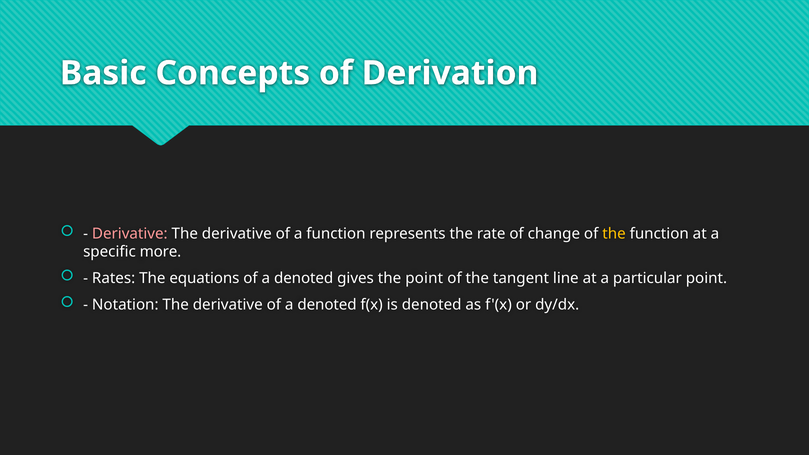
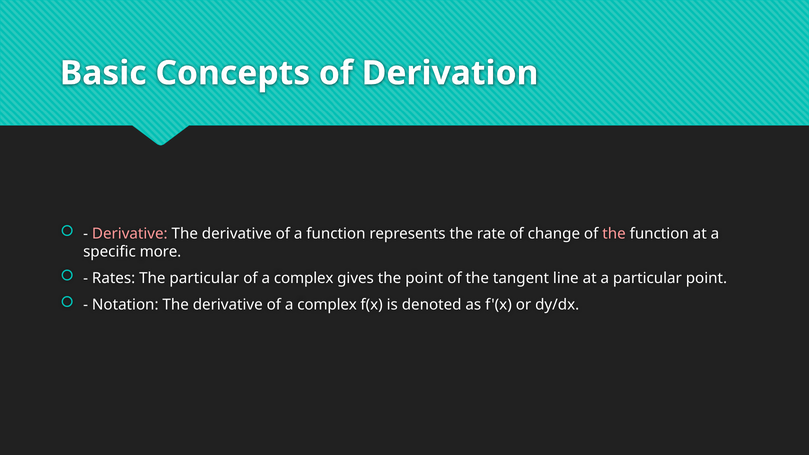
the at (614, 234) colour: yellow -> pink
The equations: equations -> particular
denoted at (304, 278): denoted -> complex
derivative of a denoted: denoted -> complex
